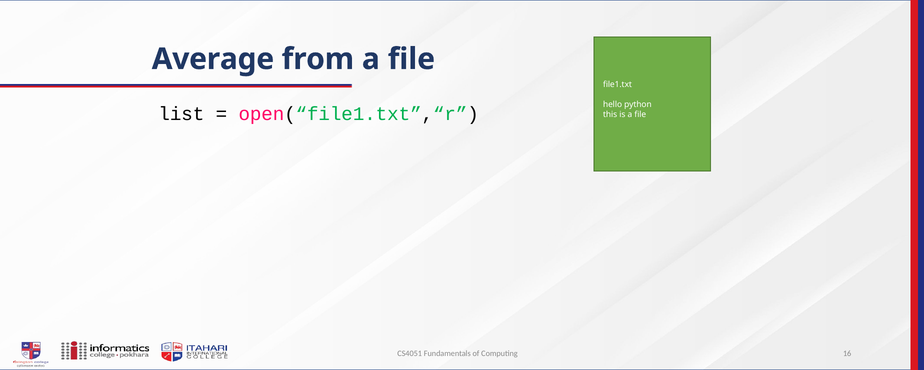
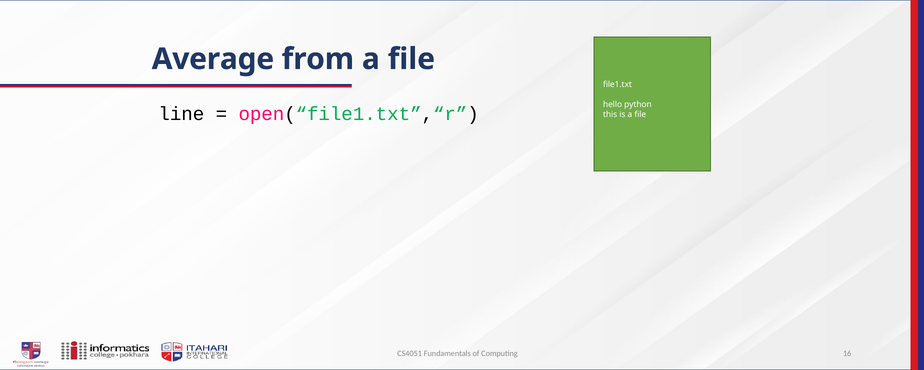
list: list -> line
